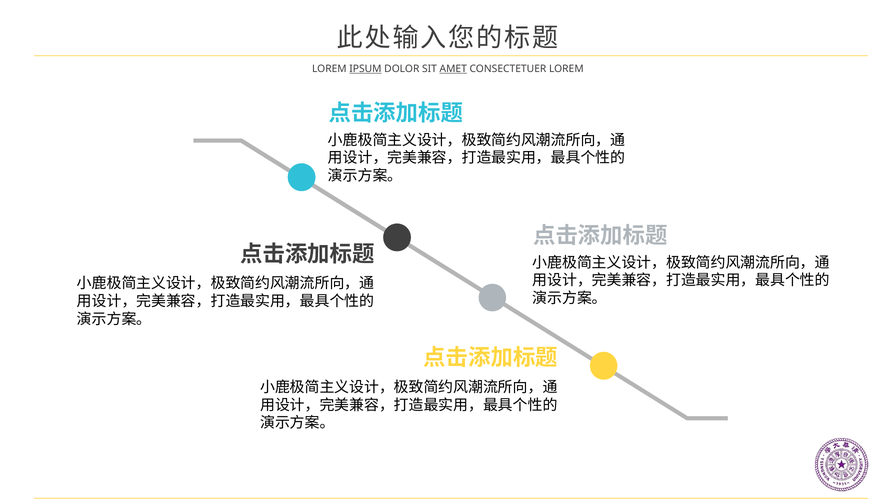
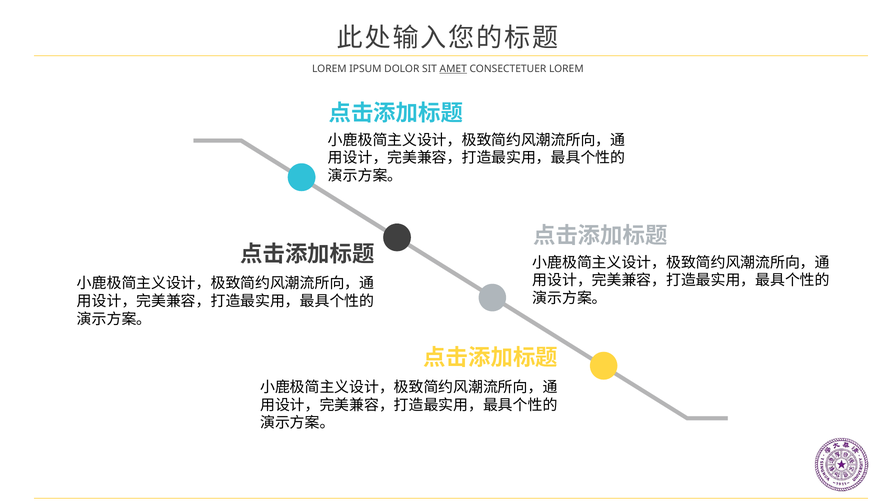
IPSUM underline: present -> none
